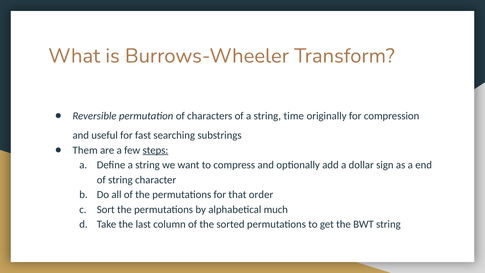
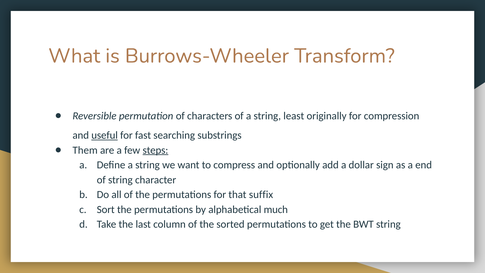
time: time -> least
useful underline: none -> present
order: order -> suffix
